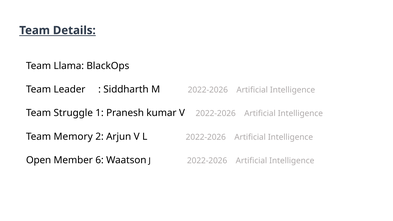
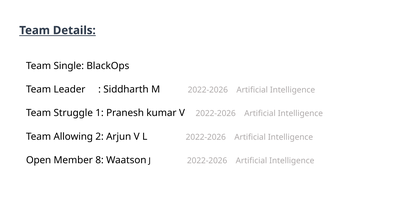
Llama: Llama -> Single
Memory: Memory -> Allowing
6: 6 -> 8
